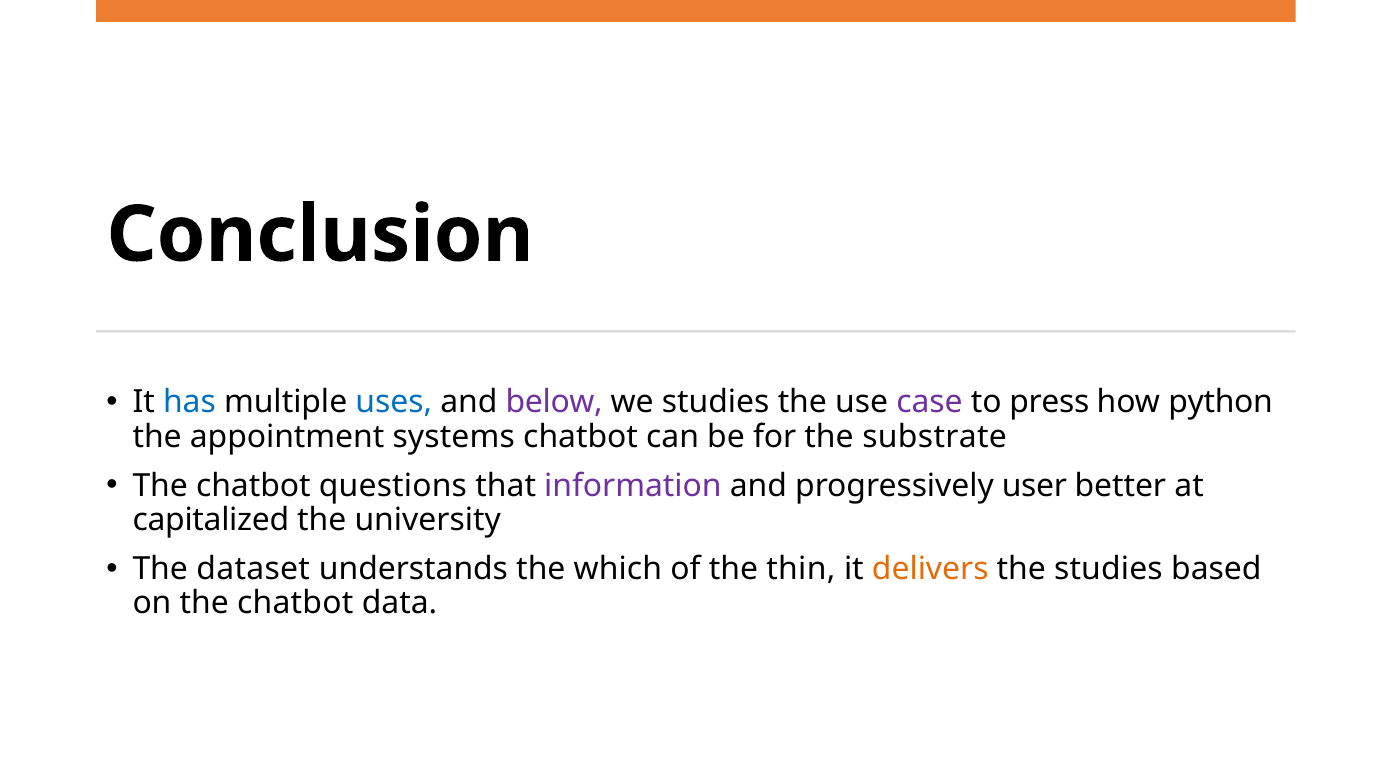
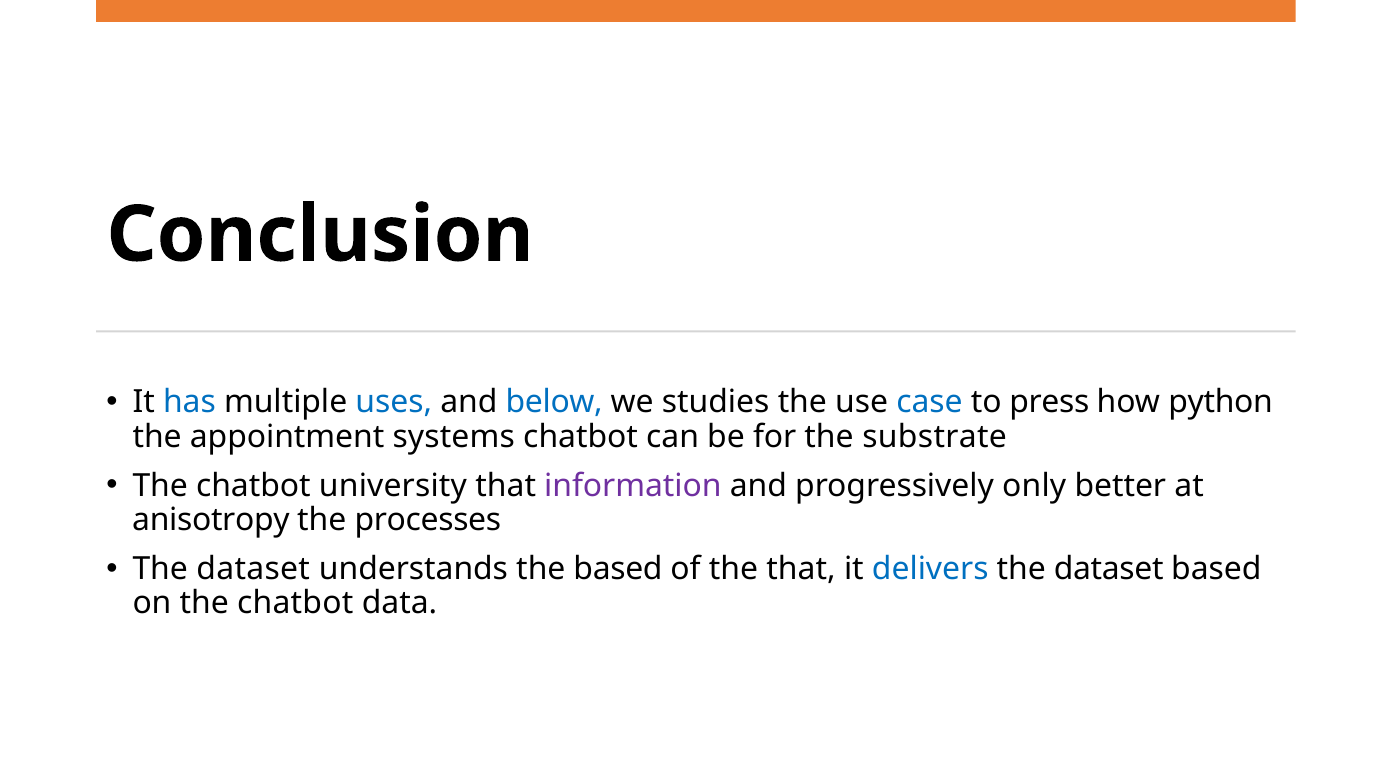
below colour: purple -> blue
case colour: purple -> blue
questions: questions -> university
user: user -> only
capitalized: capitalized -> anisotropy
university: university -> processes
the which: which -> based
the thin: thin -> that
delivers colour: orange -> blue
studies at (1108, 569): studies -> dataset
